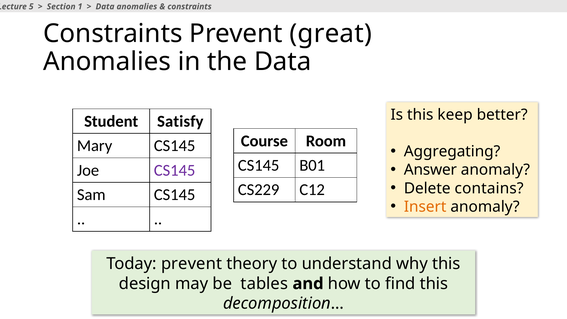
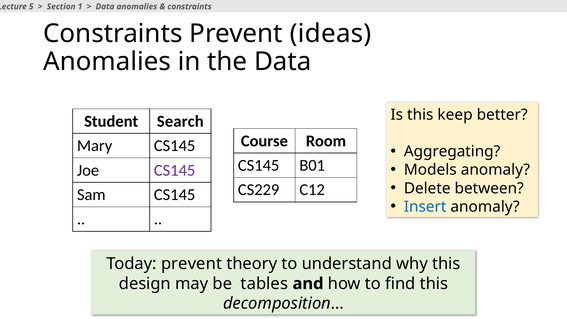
great: great -> ideas
Satisfy: Satisfy -> Search
Answer: Answer -> Models
contains: contains -> between
Insert colour: orange -> blue
